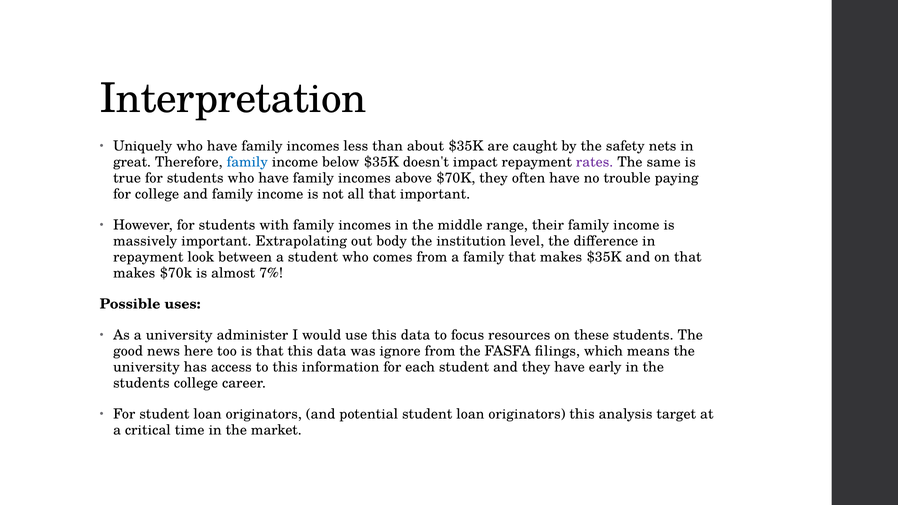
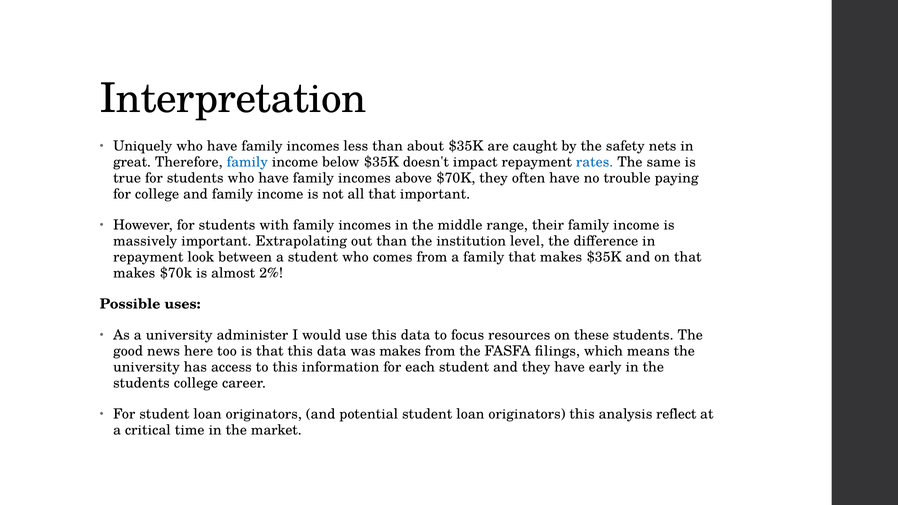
rates colour: purple -> blue
out body: body -> than
7%: 7% -> 2%
was ignore: ignore -> makes
target: target -> reflect
